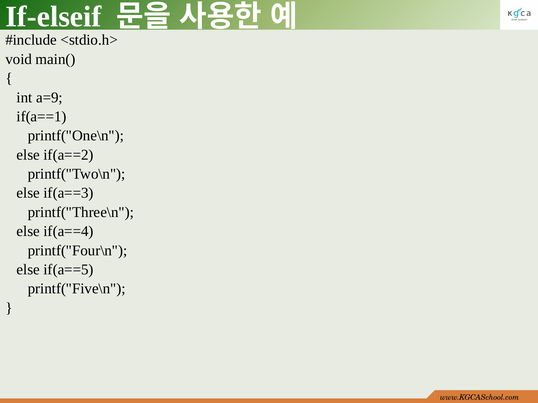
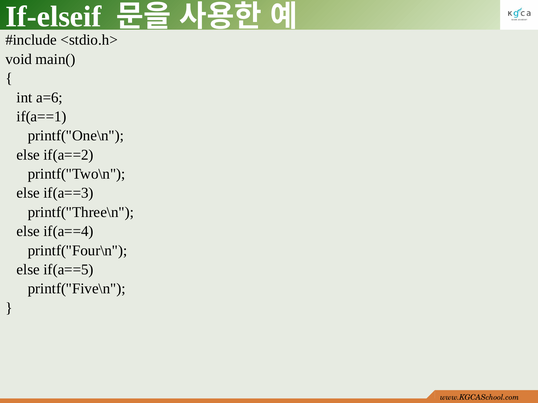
a=9: a=9 -> a=6
